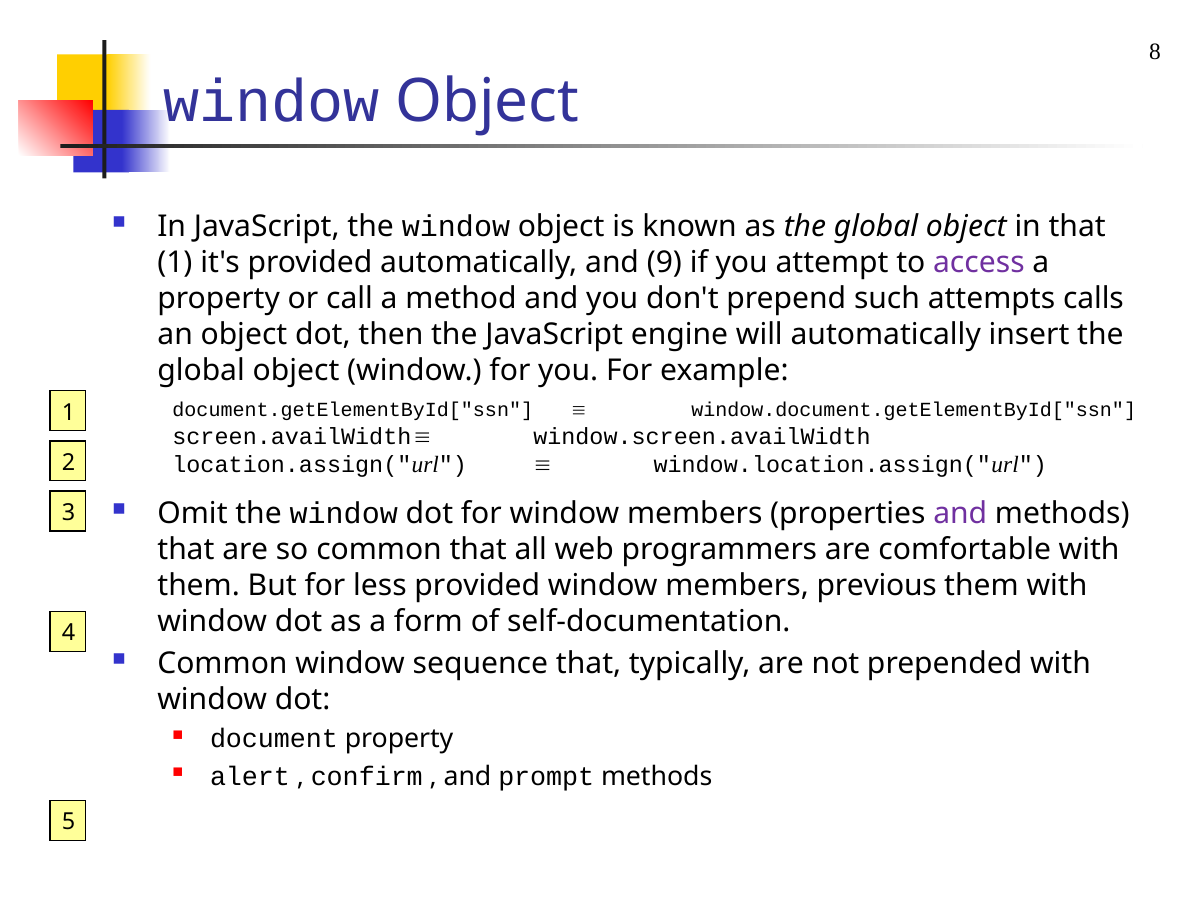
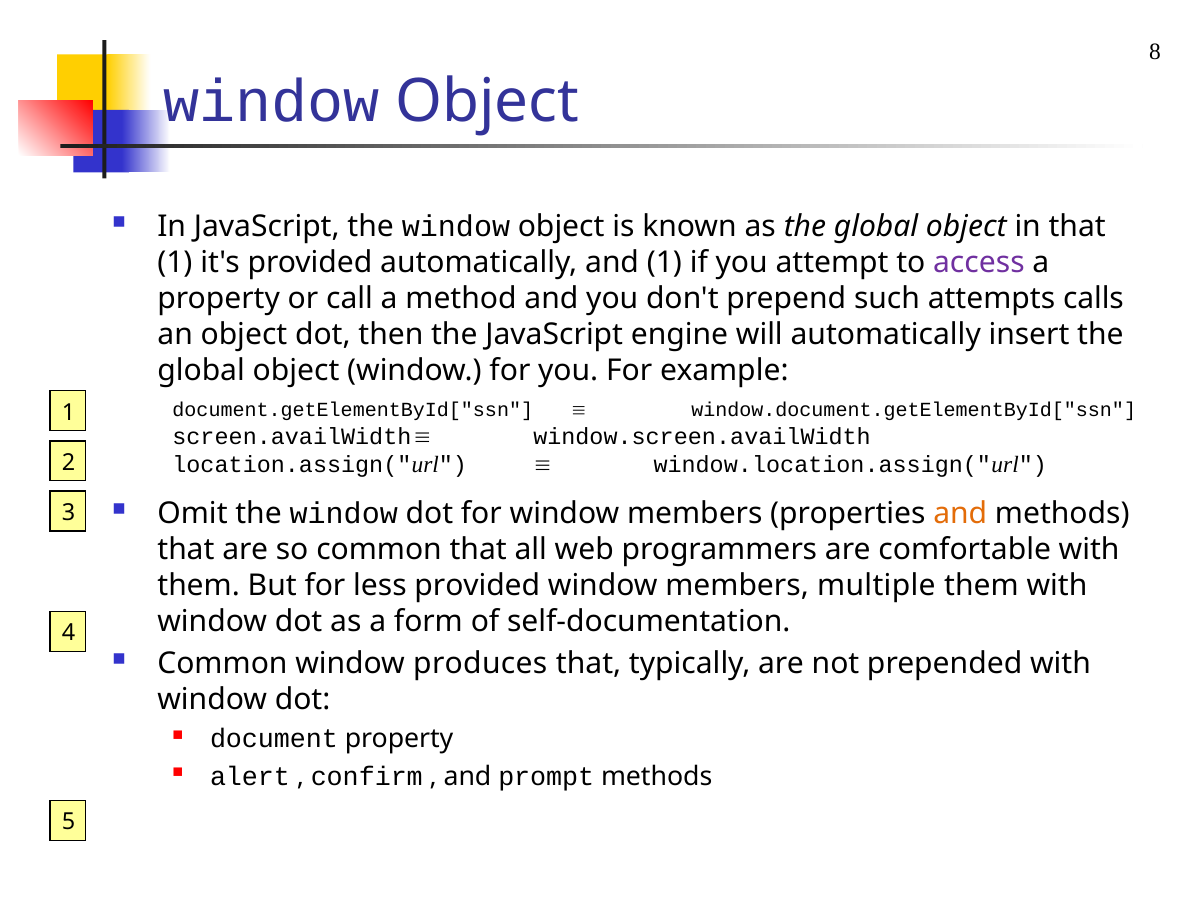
and 9: 9 -> 1
and at (960, 513) colour: purple -> orange
previous: previous -> multiple
sequence: sequence -> produces
